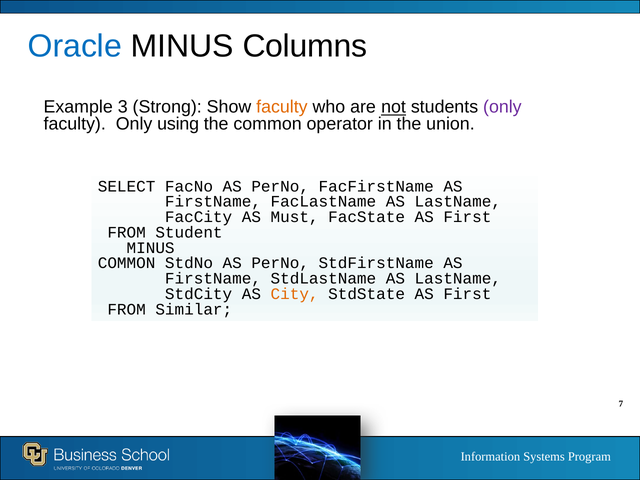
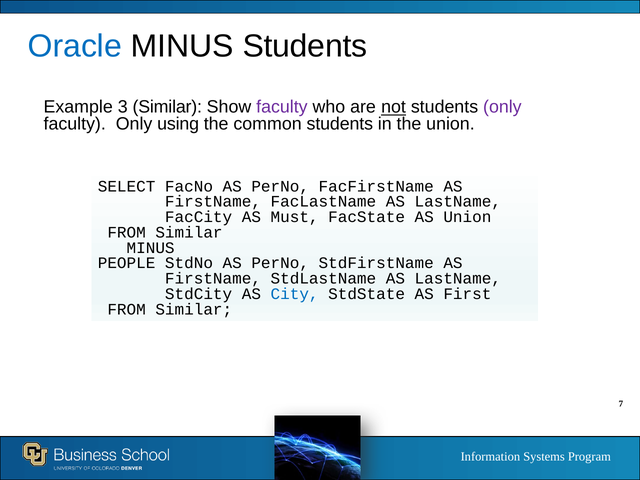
MINUS Columns: Columns -> Students
3 Strong: Strong -> Similar
faculty at (282, 107) colour: orange -> purple
common operator: operator -> students
FacState AS First: First -> Union
Student at (189, 232): Student -> Similar
COMMON at (127, 263): COMMON -> PEOPLE
City colour: orange -> blue
